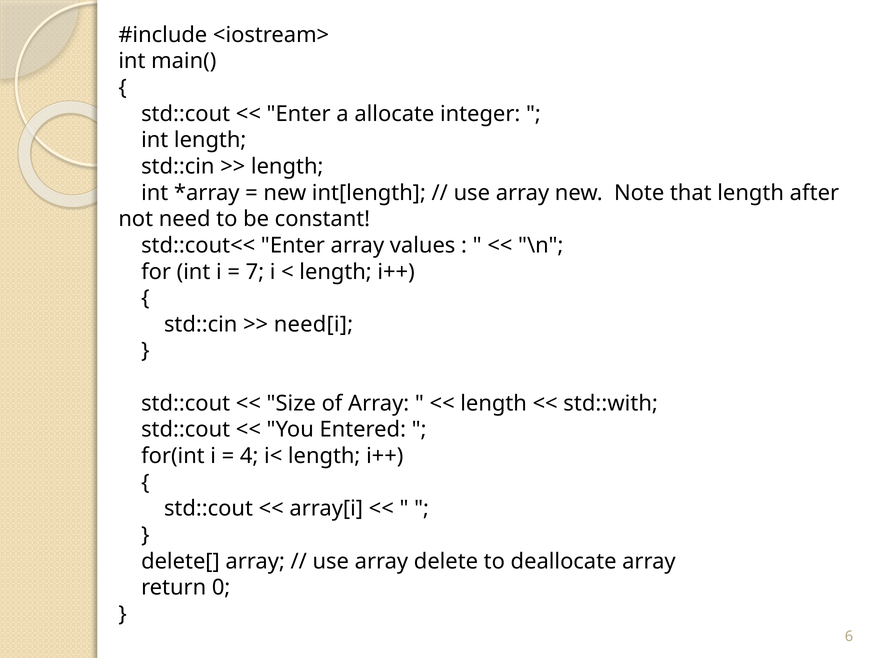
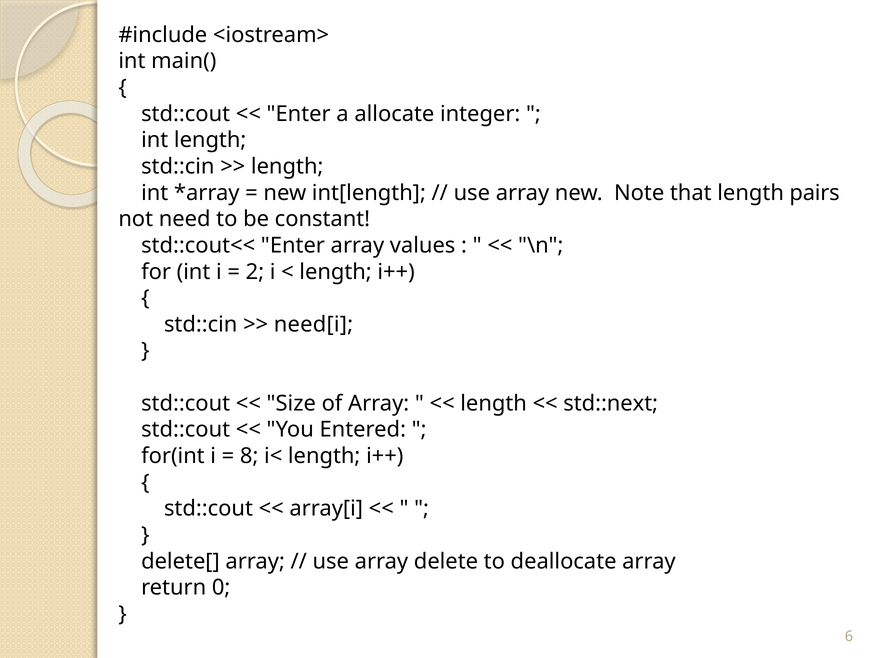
after: after -> pairs
7: 7 -> 2
std::with: std::with -> std::next
4: 4 -> 8
